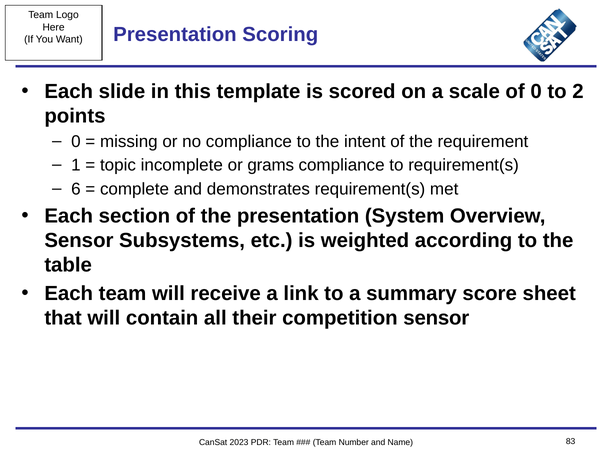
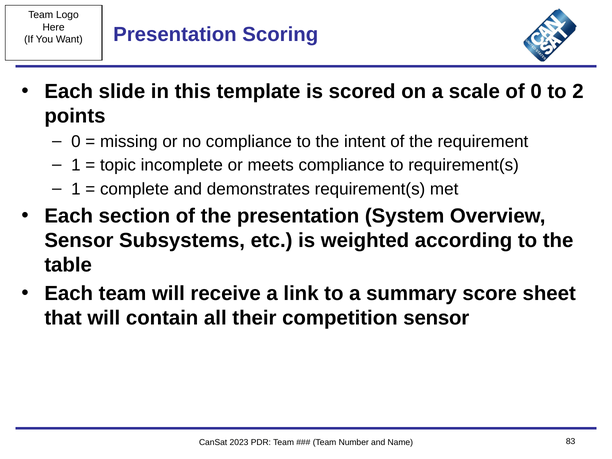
grams: grams -> meets
6 at (76, 189): 6 -> 1
